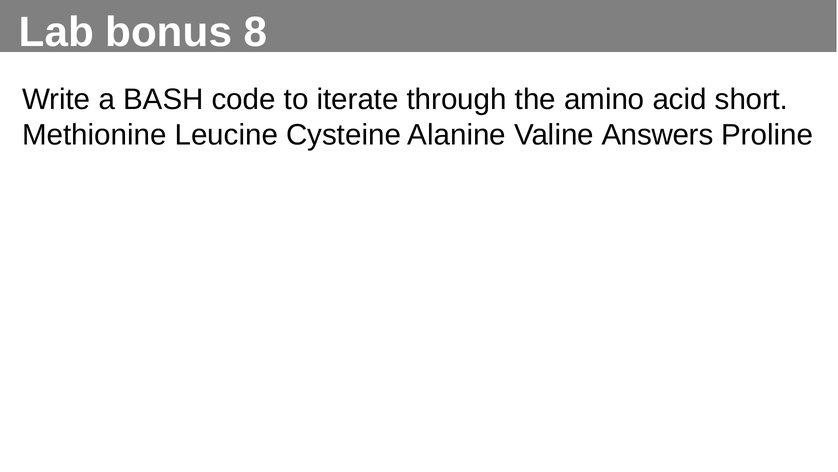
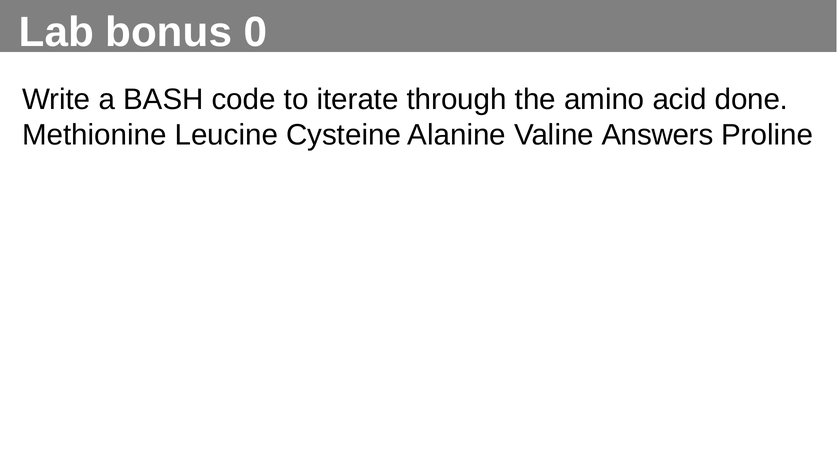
8: 8 -> 0
short: short -> done
